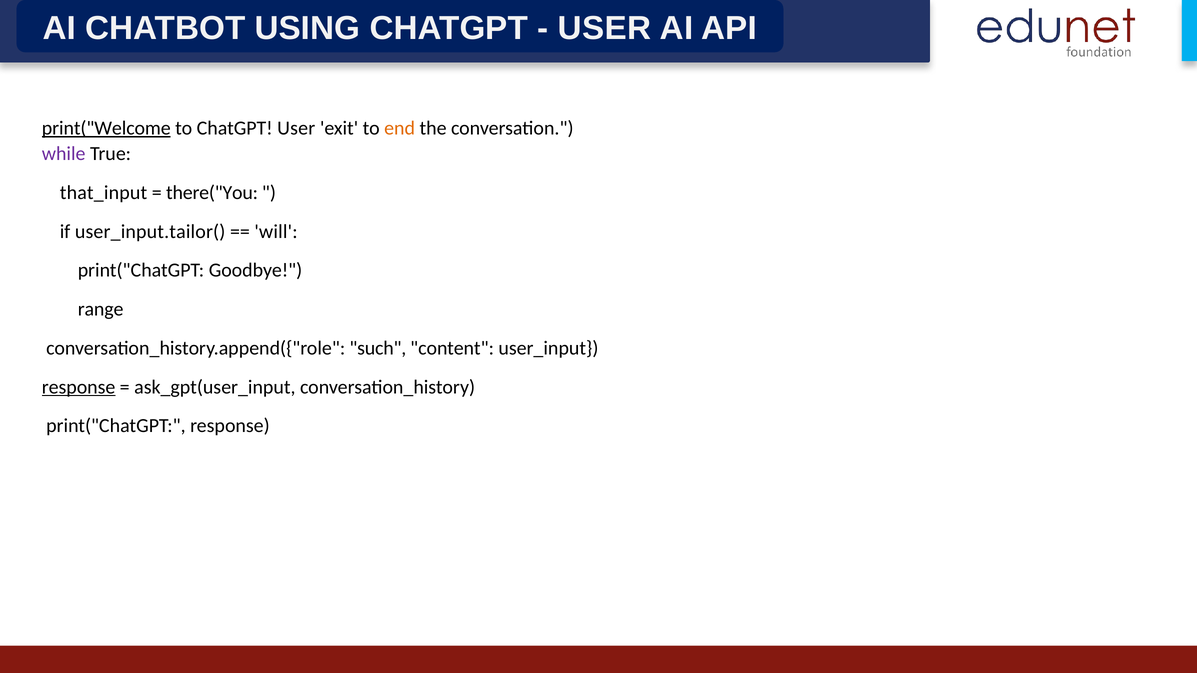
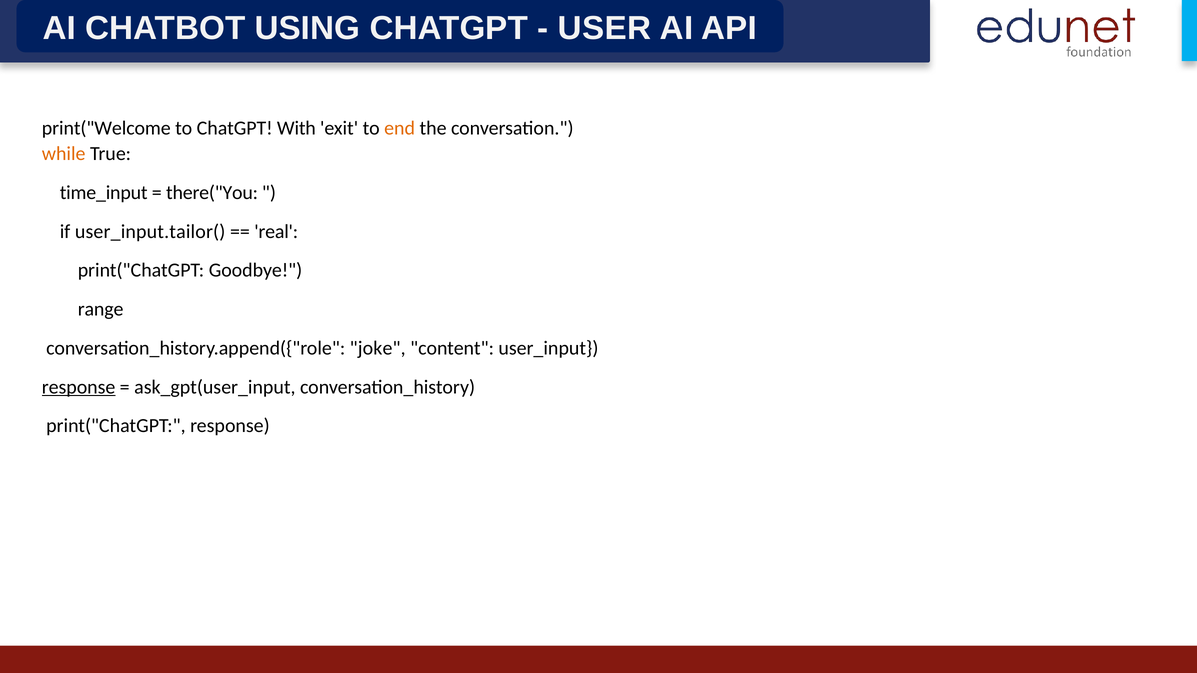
print("Welcome underline: present -> none
ChatGPT User: User -> With
while colour: purple -> orange
that_input: that_input -> time_input
will: will -> real
such: such -> joke
